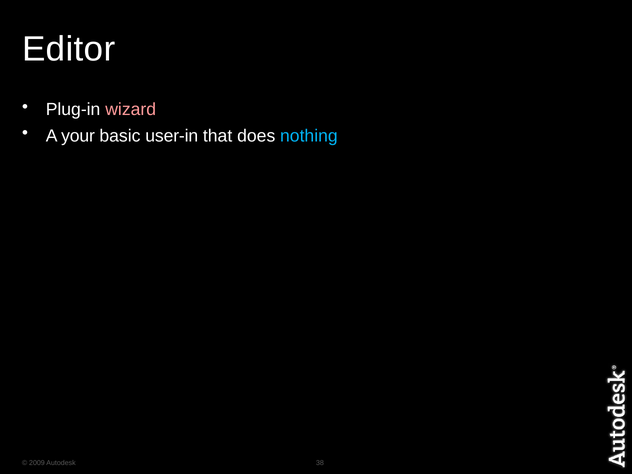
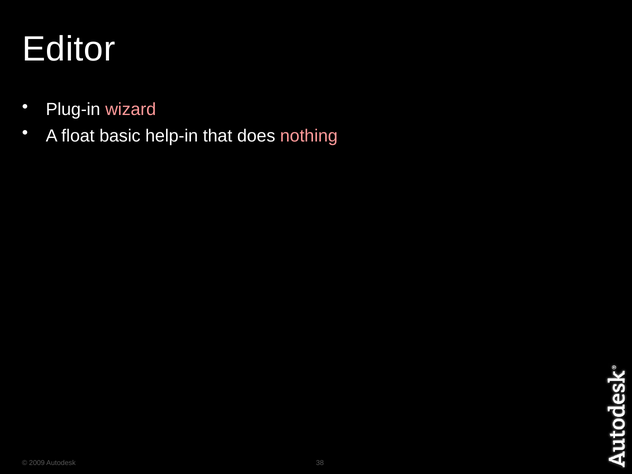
your: your -> float
user-in: user-in -> help-in
nothing colour: light blue -> pink
